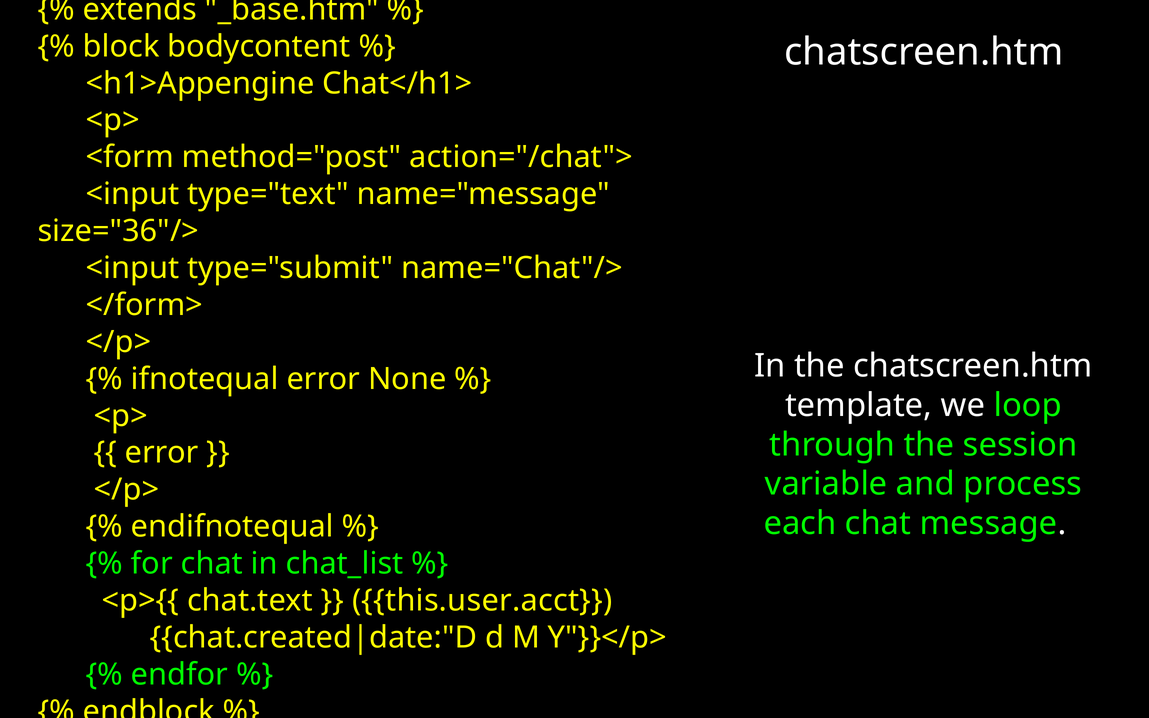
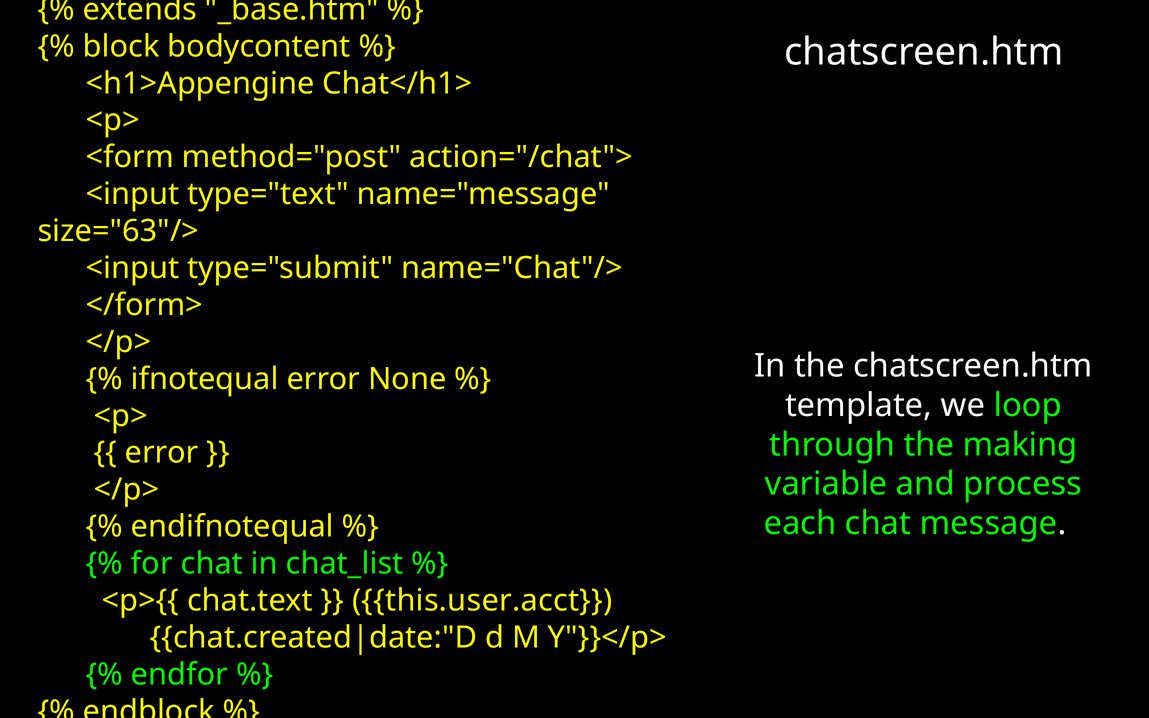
size="36"/>: size="36"/> -> size="63"/>
session: session -> making
